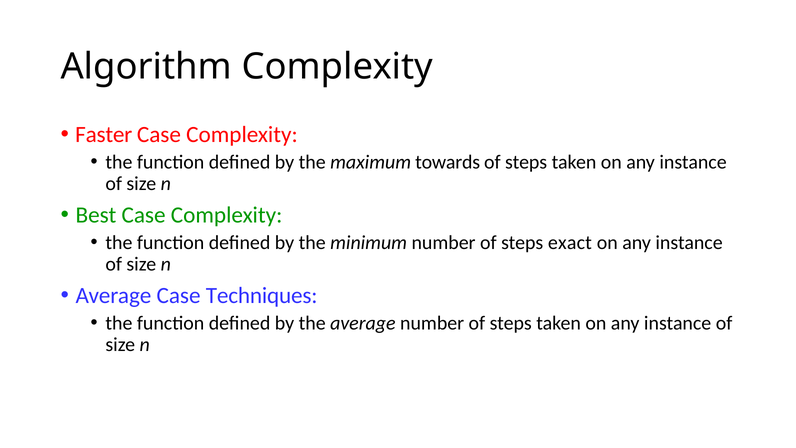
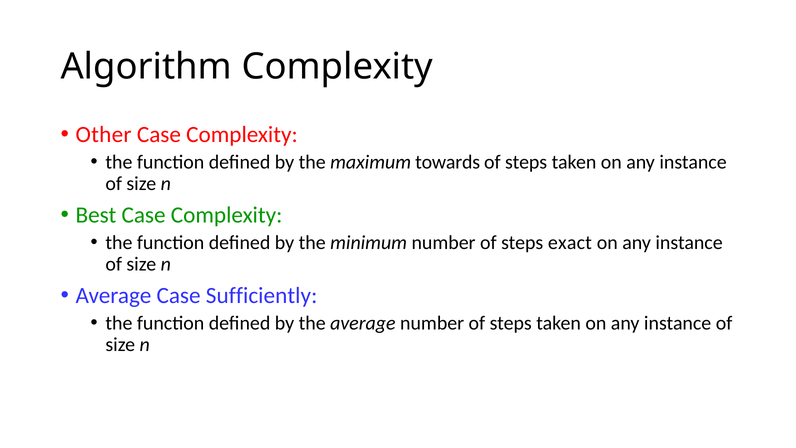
Faster: Faster -> Other
Techniques: Techniques -> Sufficiently
